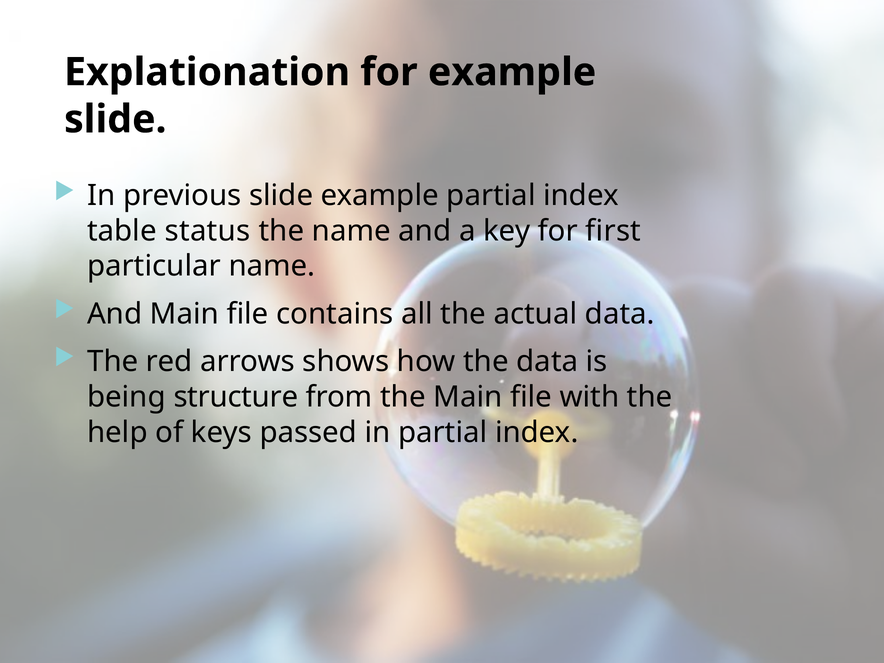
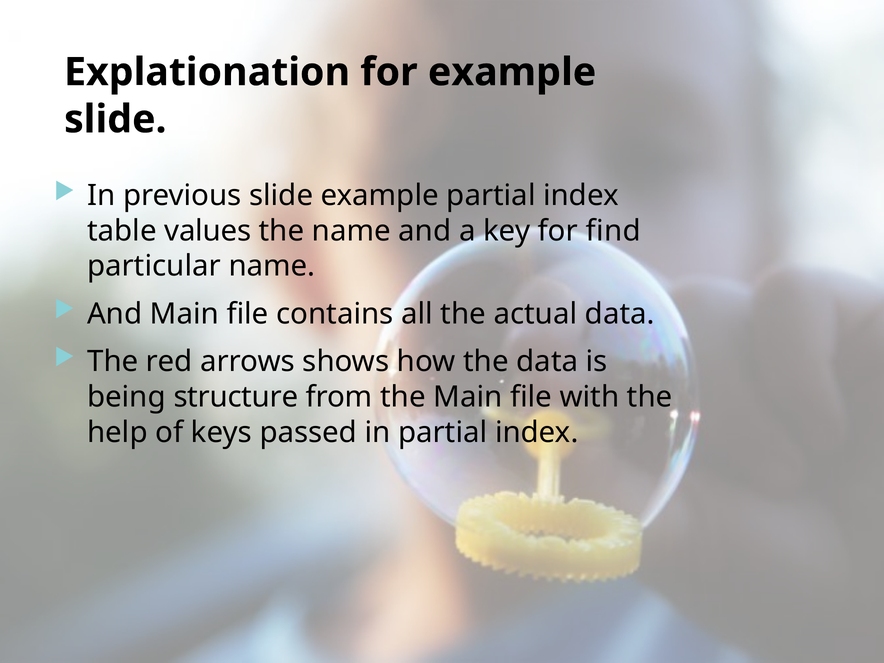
status: status -> values
first: first -> find
